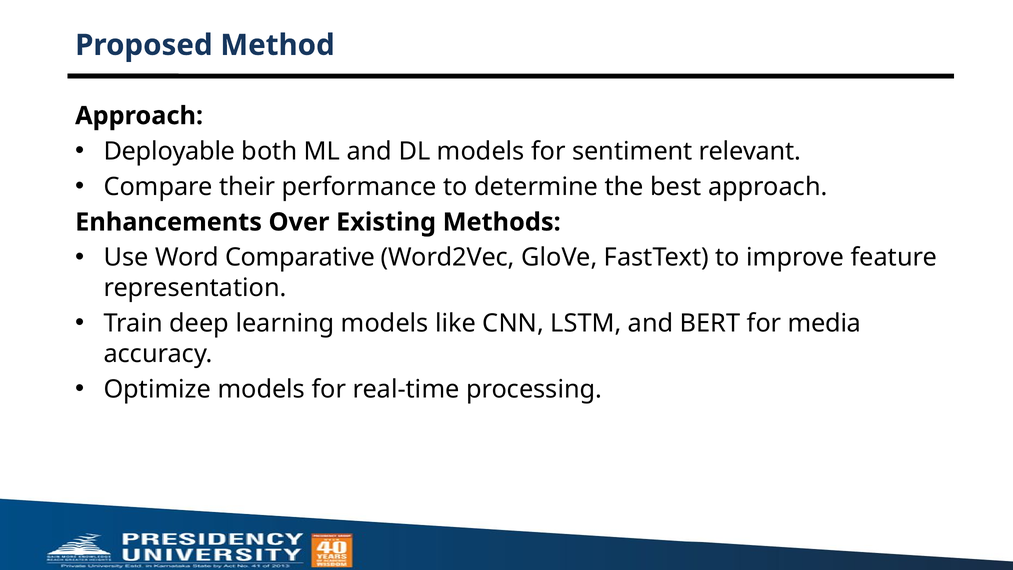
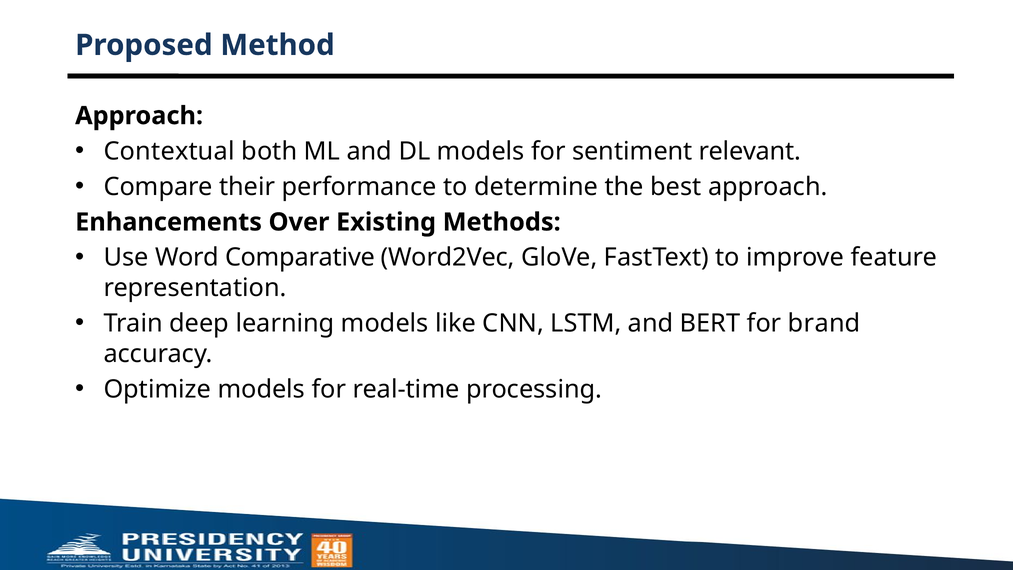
Deployable: Deployable -> Contextual
media: media -> brand
